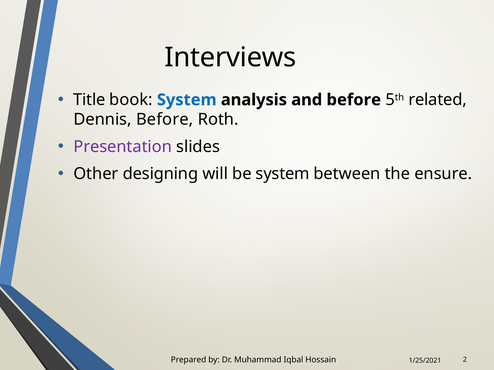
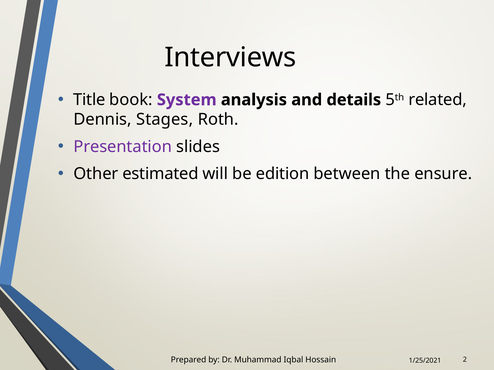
System at (187, 100) colour: blue -> purple
and before: before -> details
Dennis Before: Before -> Stages
designing: designing -> estimated
be system: system -> edition
